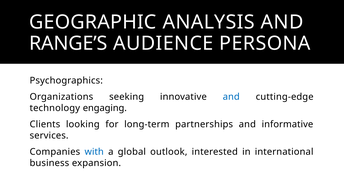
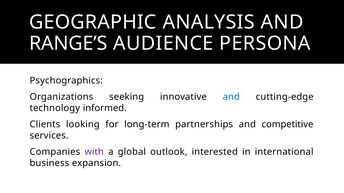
engaging: engaging -> informed
informative: informative -> competitive
with colour: blue -> purple
